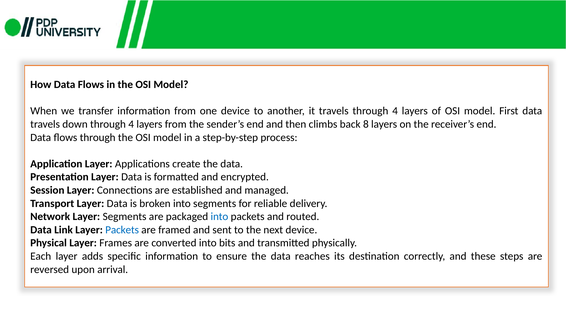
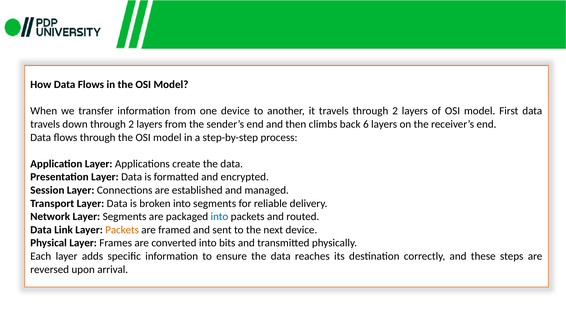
travels through 4: 4 -> 2
down through 4: 4 -> 2
8: 8 -> 6
Packets at (122, 230) colour: blue -> orange
